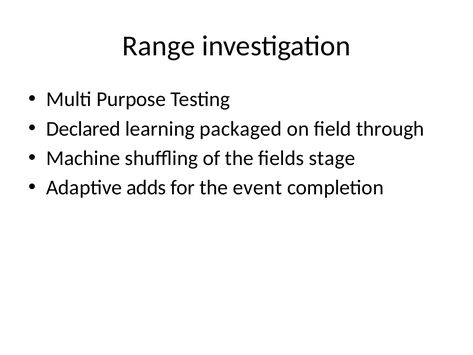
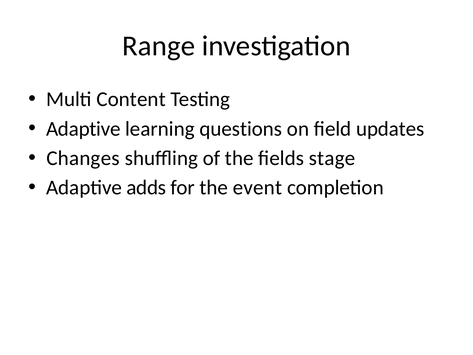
Purpose: Purpose -> Content
Declared at (83, 129): Declared -> Adaptive
packaged: packaged -> questions
through: through -> updates
Machine: Machine -> Changes
